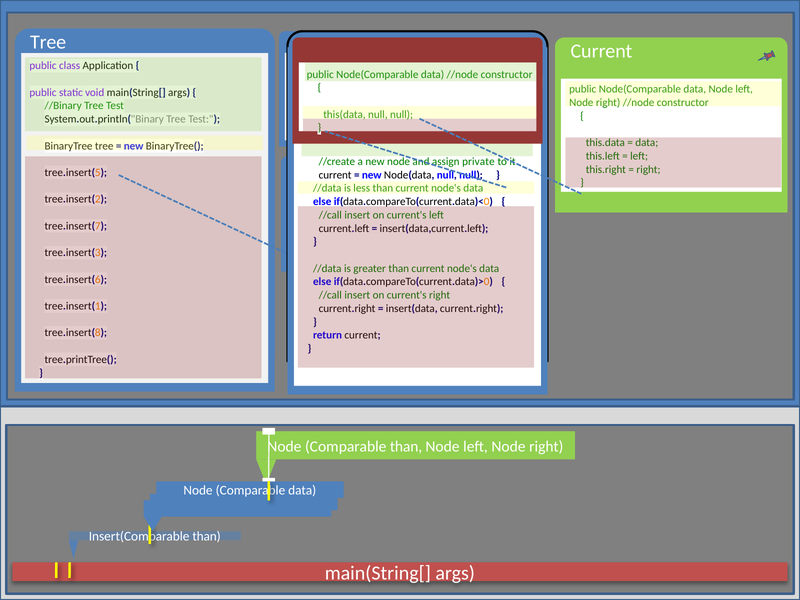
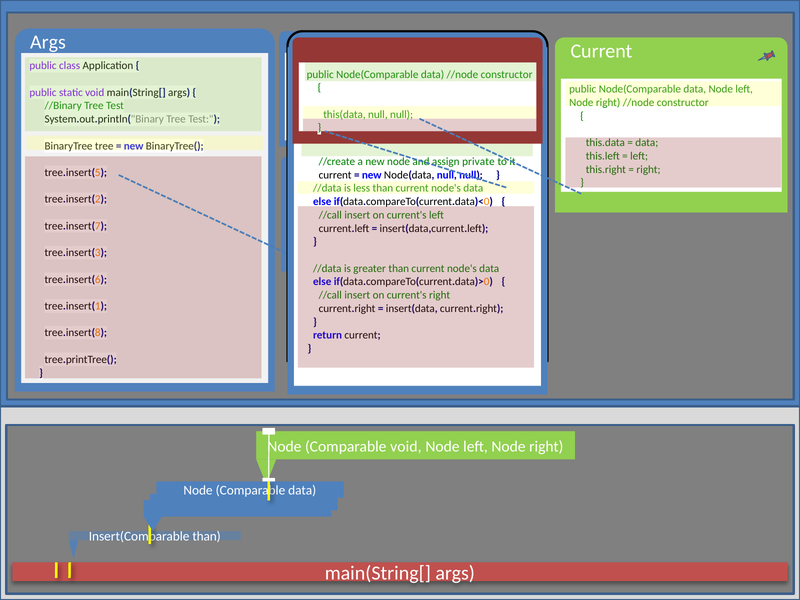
Tree at (48, 42): Tree -> Args
Comparable than: than -> void
